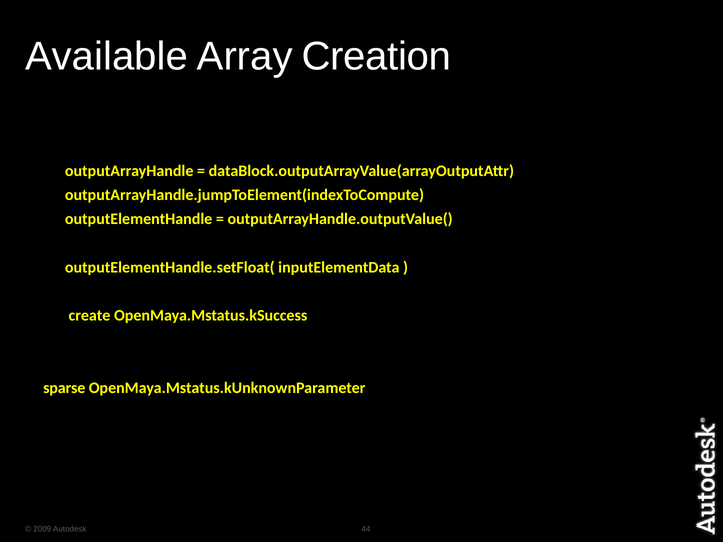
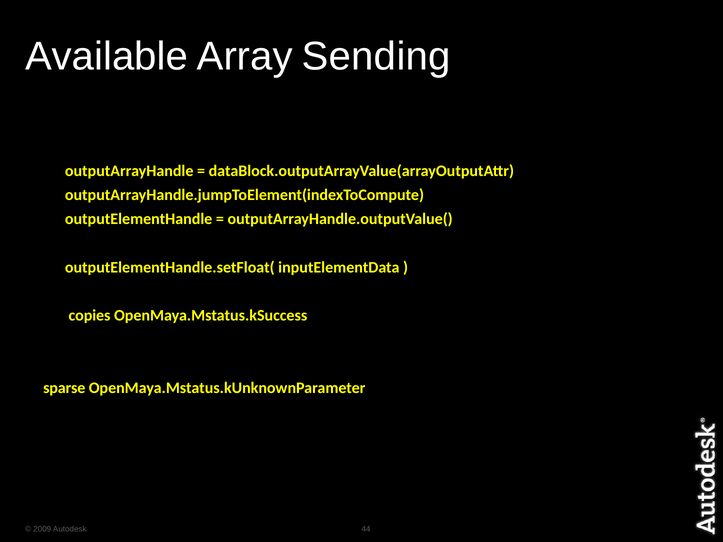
Creation: Creation -> Sending
create: create -> copies
